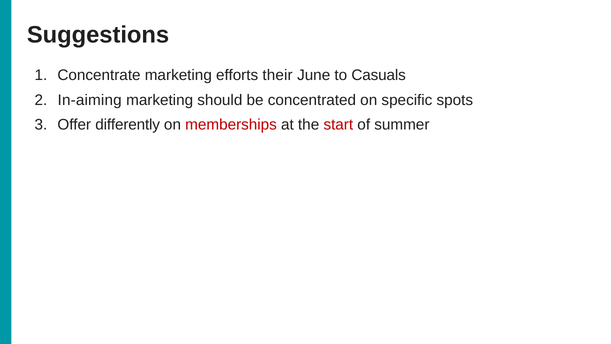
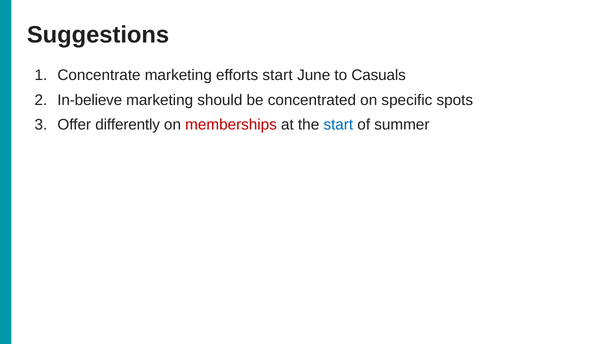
efforts their: their -> start
In-aiming: In-aiming -> In-believe
start at (338, 125) colour: red -> blue
